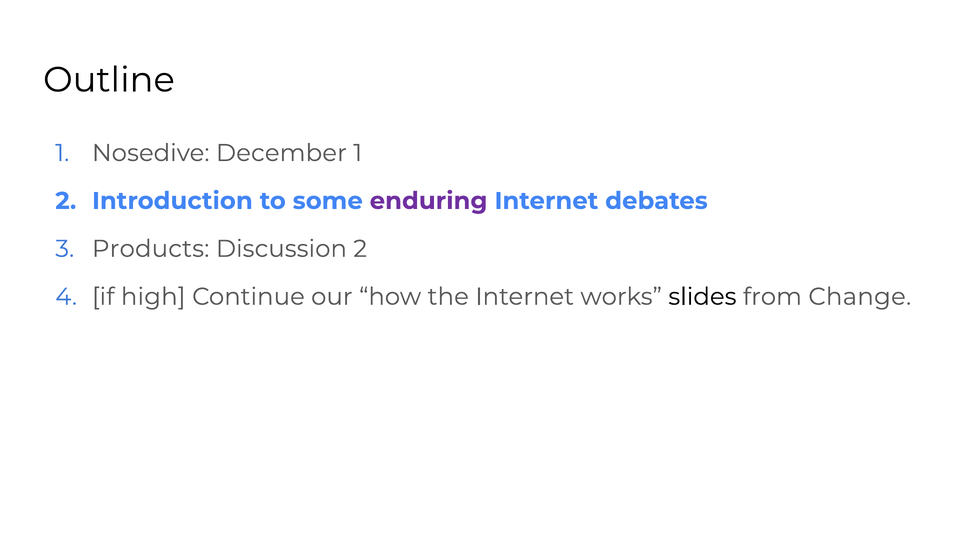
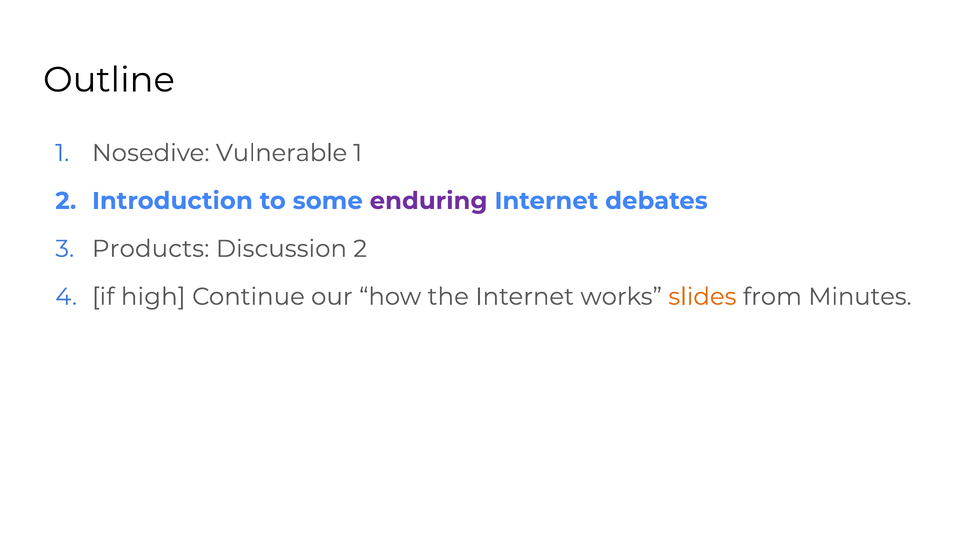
December: December -> Vulnerable
slides colour: black -> orange
Change: Change -> Minutes
